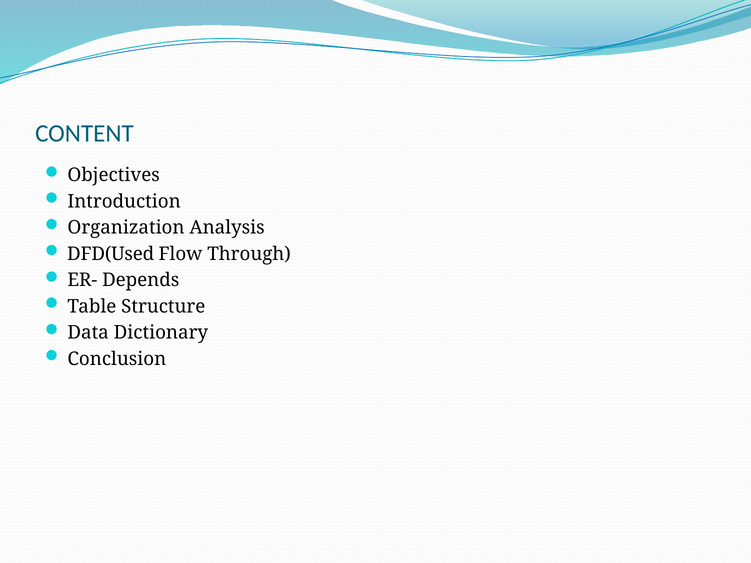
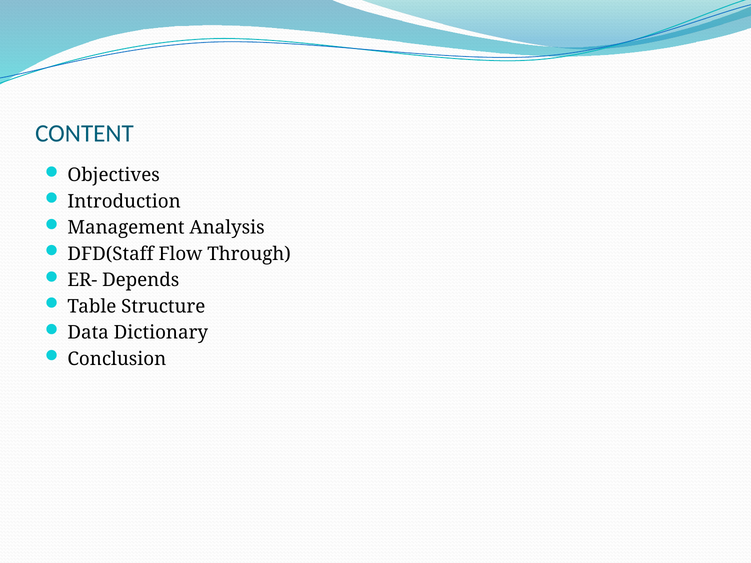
Organization: Organization -> Management
DFD(Used: DFD(Used -> DFD(Staff
